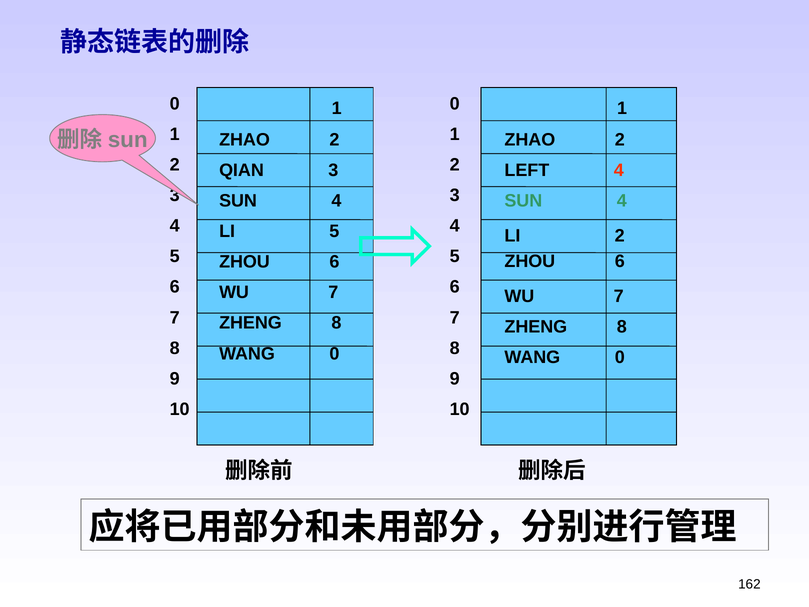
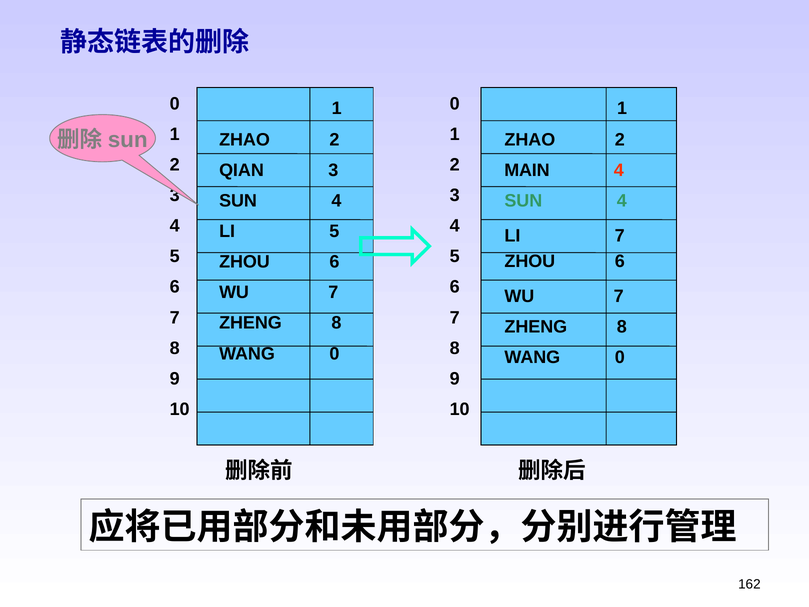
LEFT: LEFT -> MAIN
LI 2: 2 -> 7
